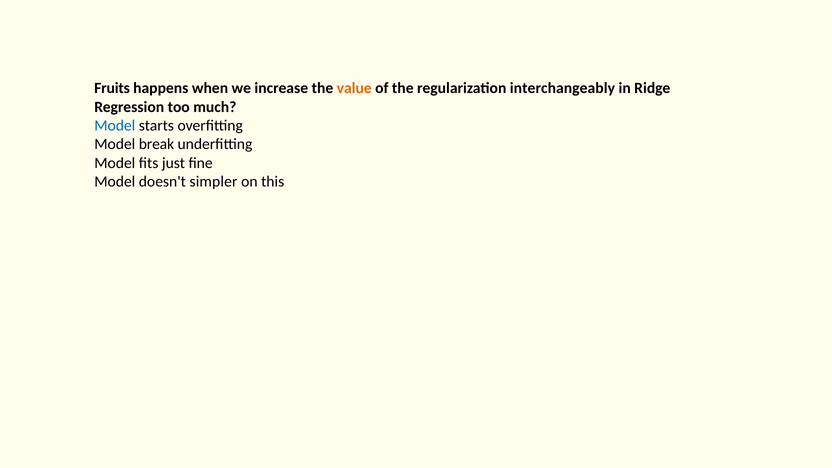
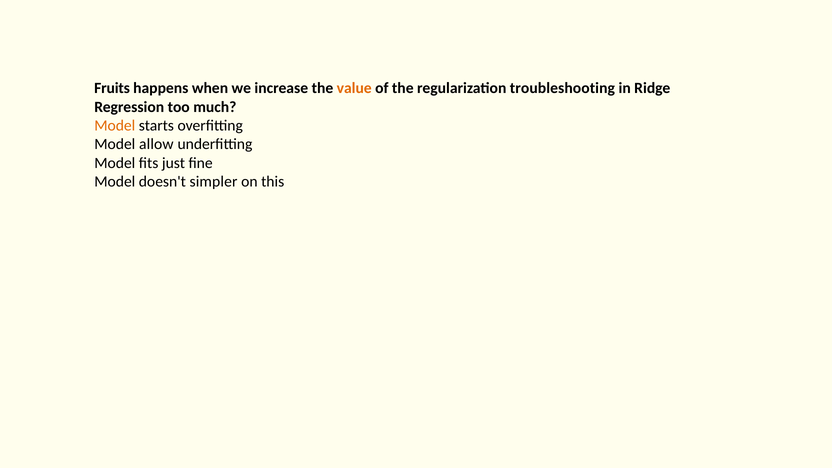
interchangeably: interchangeably -> troubleshooting
Model at (115, 126) colour: blue -> orange
break: break -> allow
